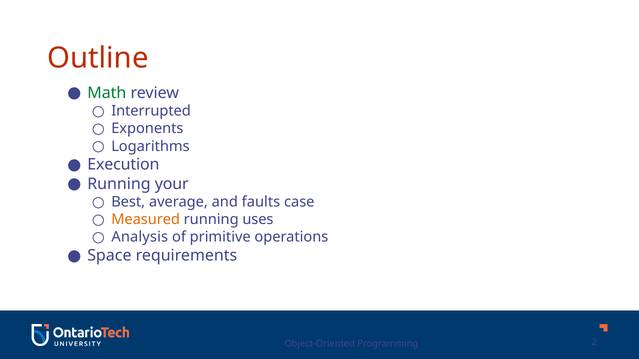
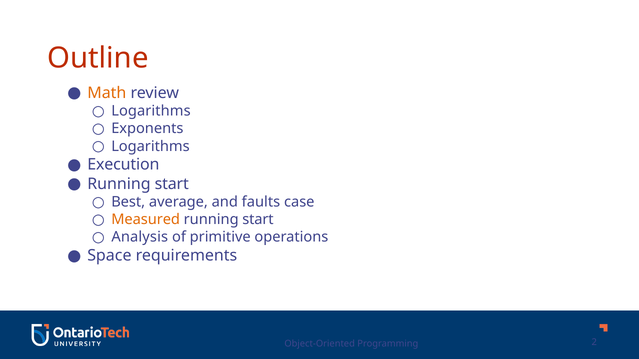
Math colour: green -> orange
Interrupted at (151, 111): Interrupted -> Logarithms
your at (172, 184): your -> start
uses at (258, 220): uses -> start
